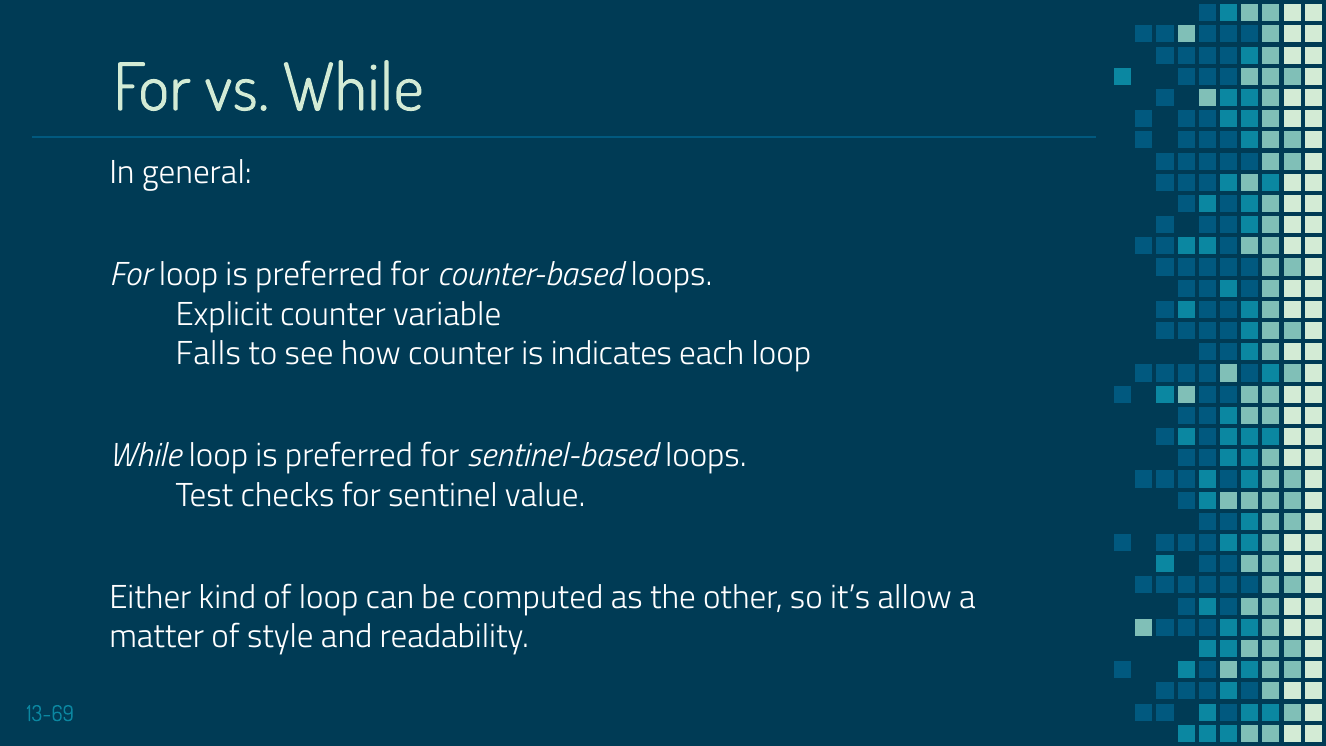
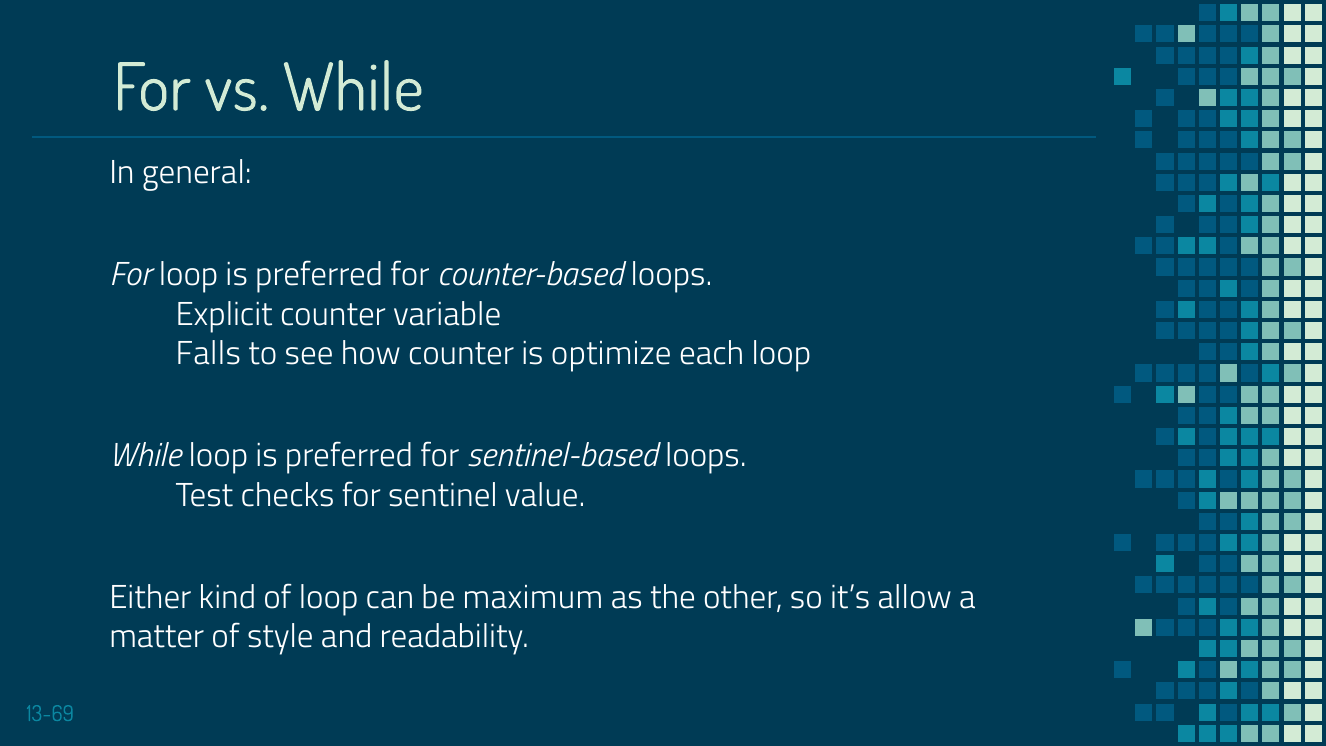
indicates: indicates -> optimize
computed: computed -> maximum
